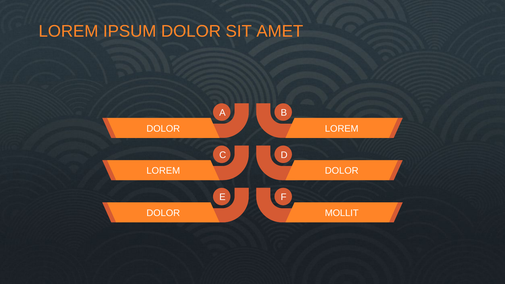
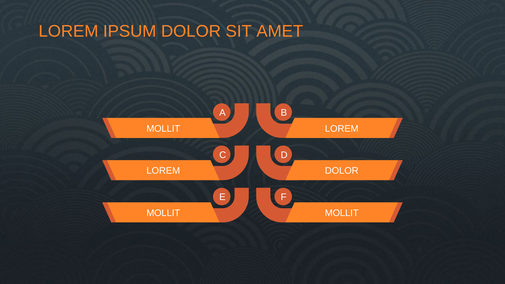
DOLOR at (163, 129): DOLOR -> MOLLIT
DOLOR at (163, 213): DOLOR -> MOLLIT
